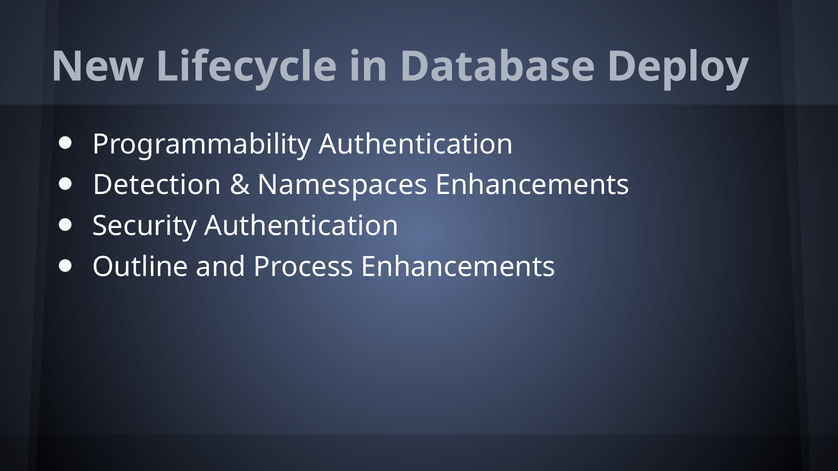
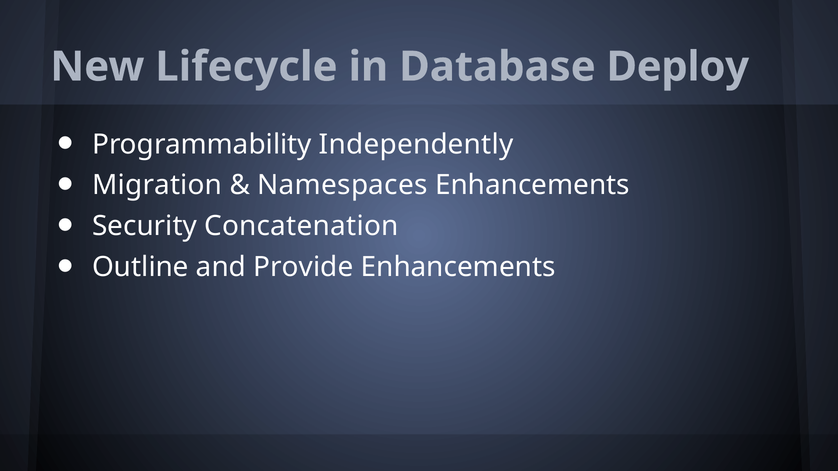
Programmability Authentication: Authentication -> Independently
Detection: Detection -> Migration
Security Authentication: Authentication -> Concatenation
Process: Process -> Provide
